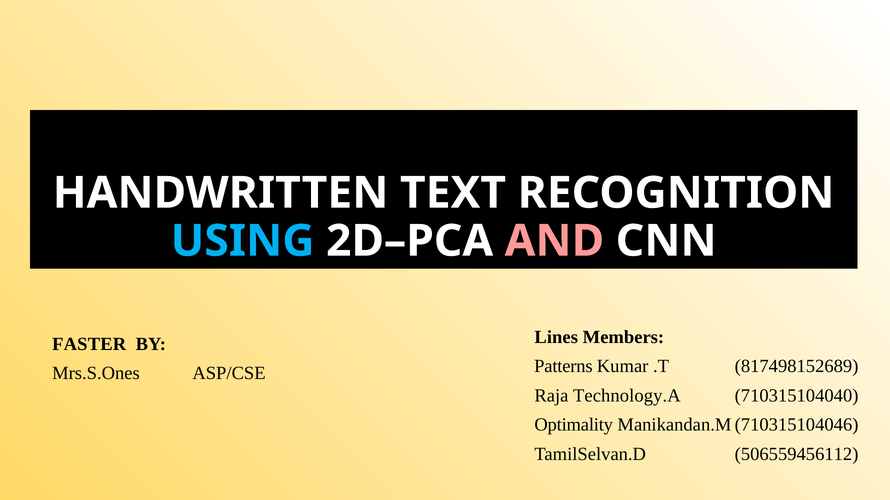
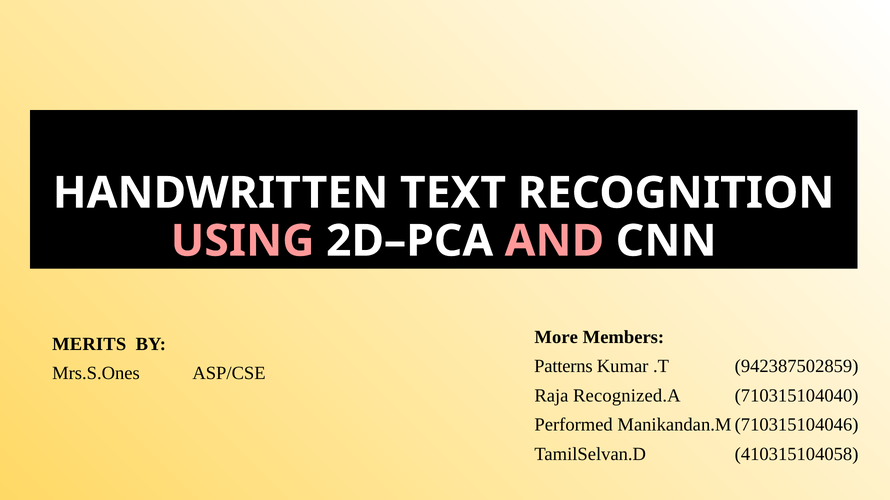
USING colour: light blue -> pink
Lines: Lines -> More
FASTER: FASTER -> MERITS
817498152689: 817498152689 -> 942387502859
Technology.A: Technology.A -> Recognized.A
Optimality: Optimality -> Performed
506559456112: 506559456112 -> 410315104058
